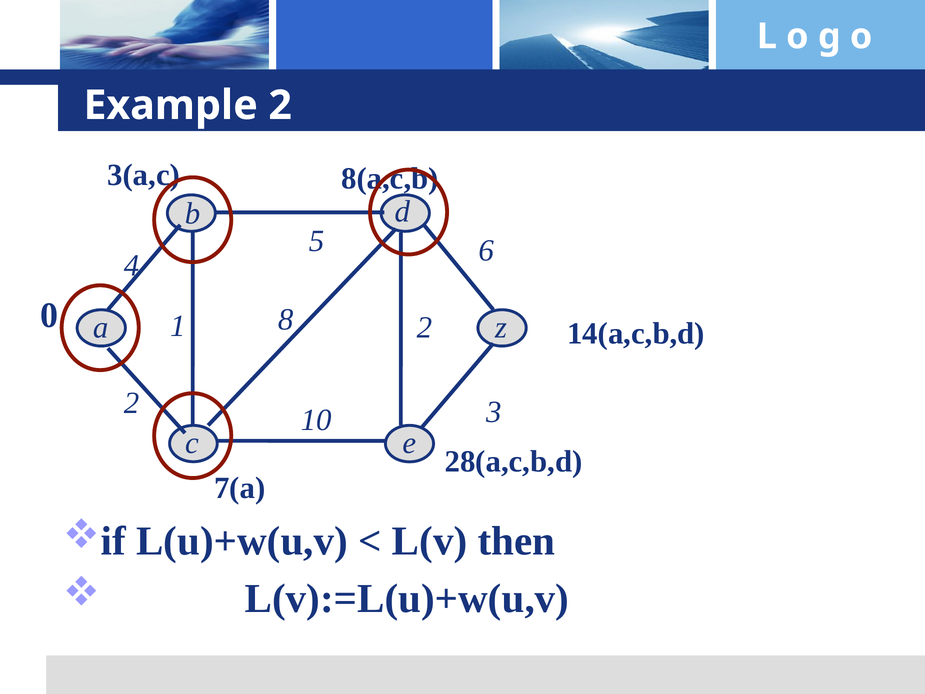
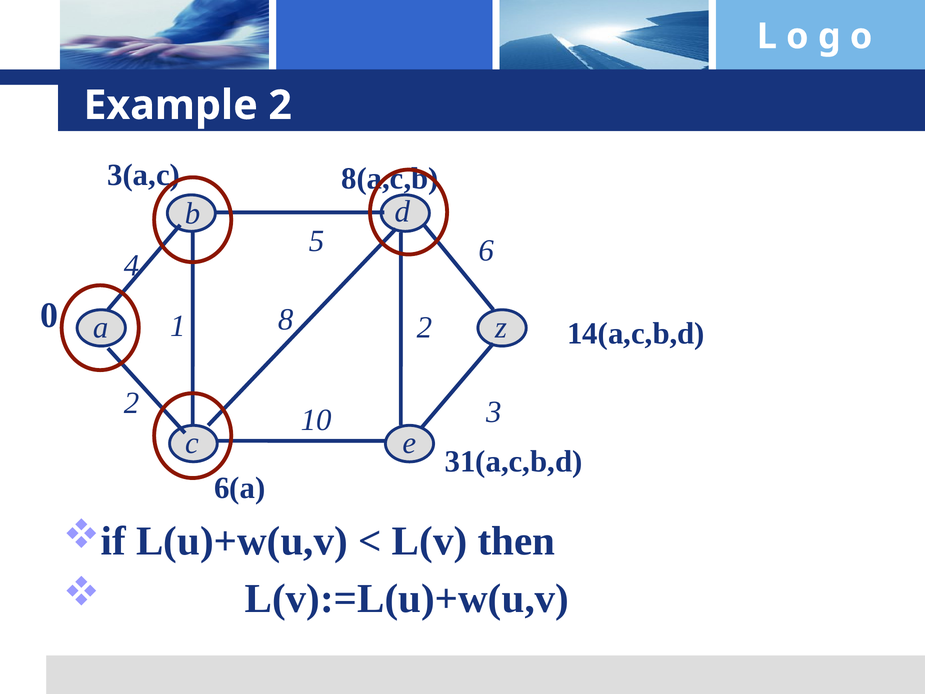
28(a,c,b,d: 28(a,c,b,d -> 31(a,c,b,d
7(a: 7(a -> 6(a
